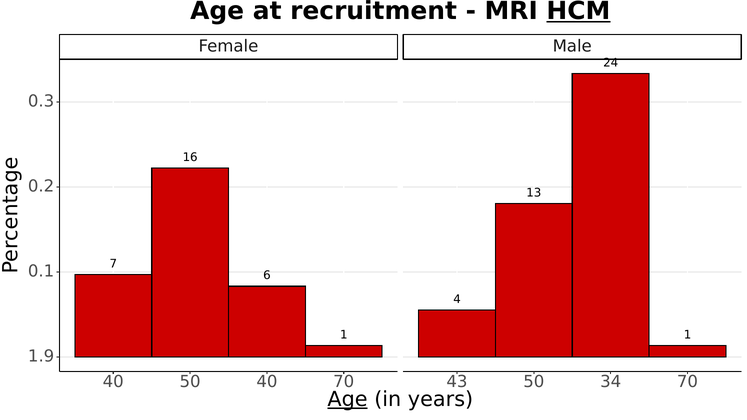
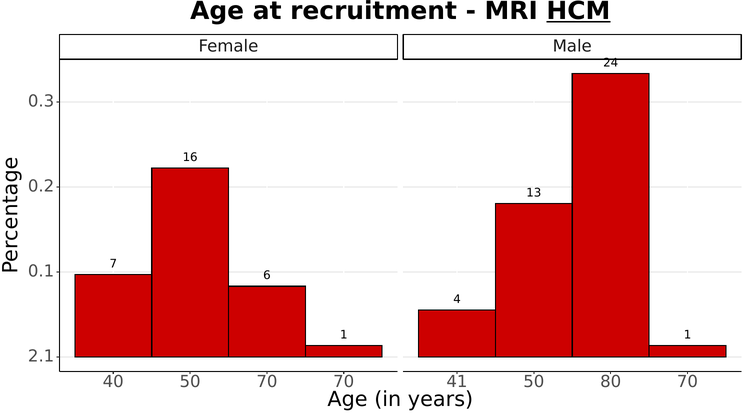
1.9: 1.9 -> 2.1
50 40: 40 -> 70
43: 43 -> 41
34: 34 -> 80
Age at (348, 400) underline: present -> none
